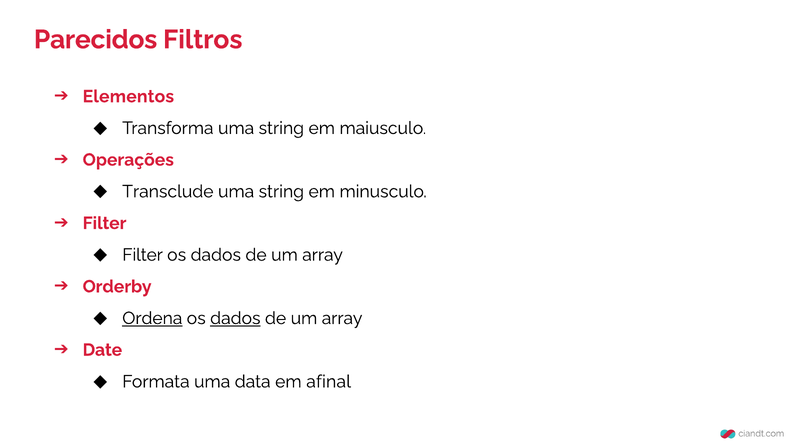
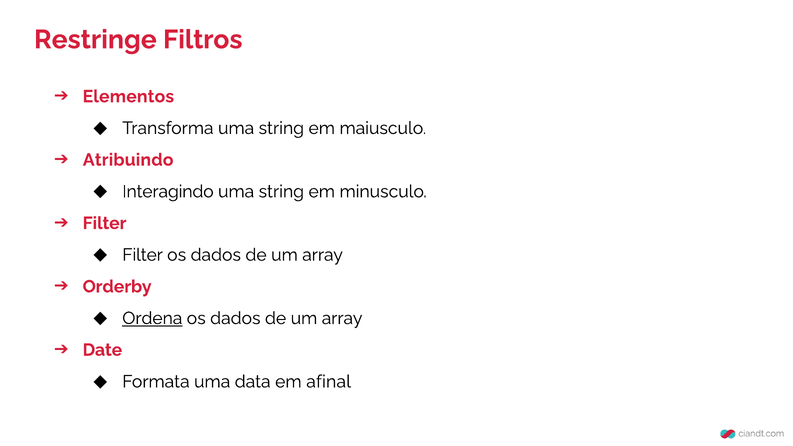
Parecidos: Parecidos -> Restringe
Operações: Operações -> Atribuindo
Transclude: Transclude -> Interagindo
dados at (235, 318) underline: present -> none
